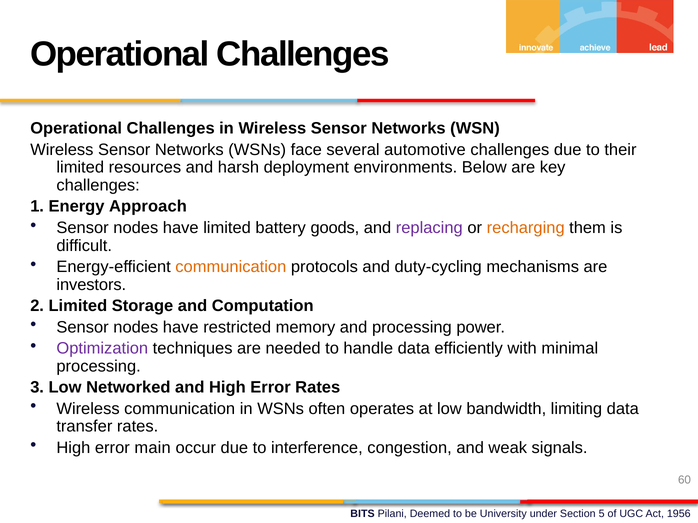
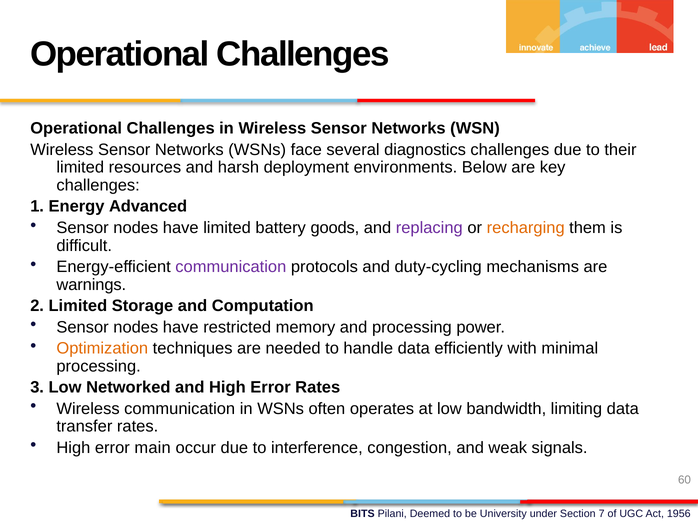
automotive: automotive -> diagnostics
Approach: Approach -> Advanced
communication at (231, 267) colour: orange -> purple
investors: investors -> warnings
Optimization colour: purple -> orange
5: 5 -> 7
